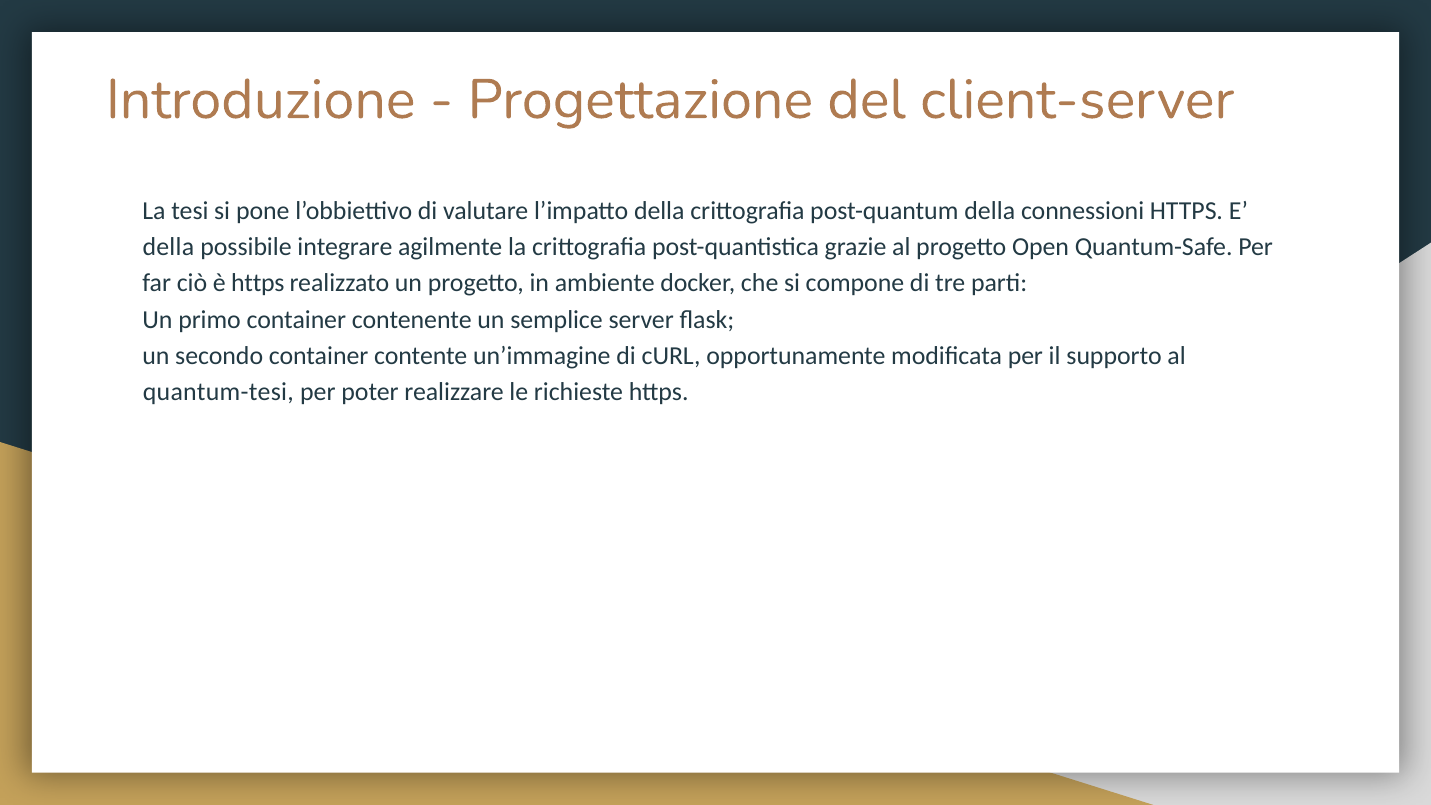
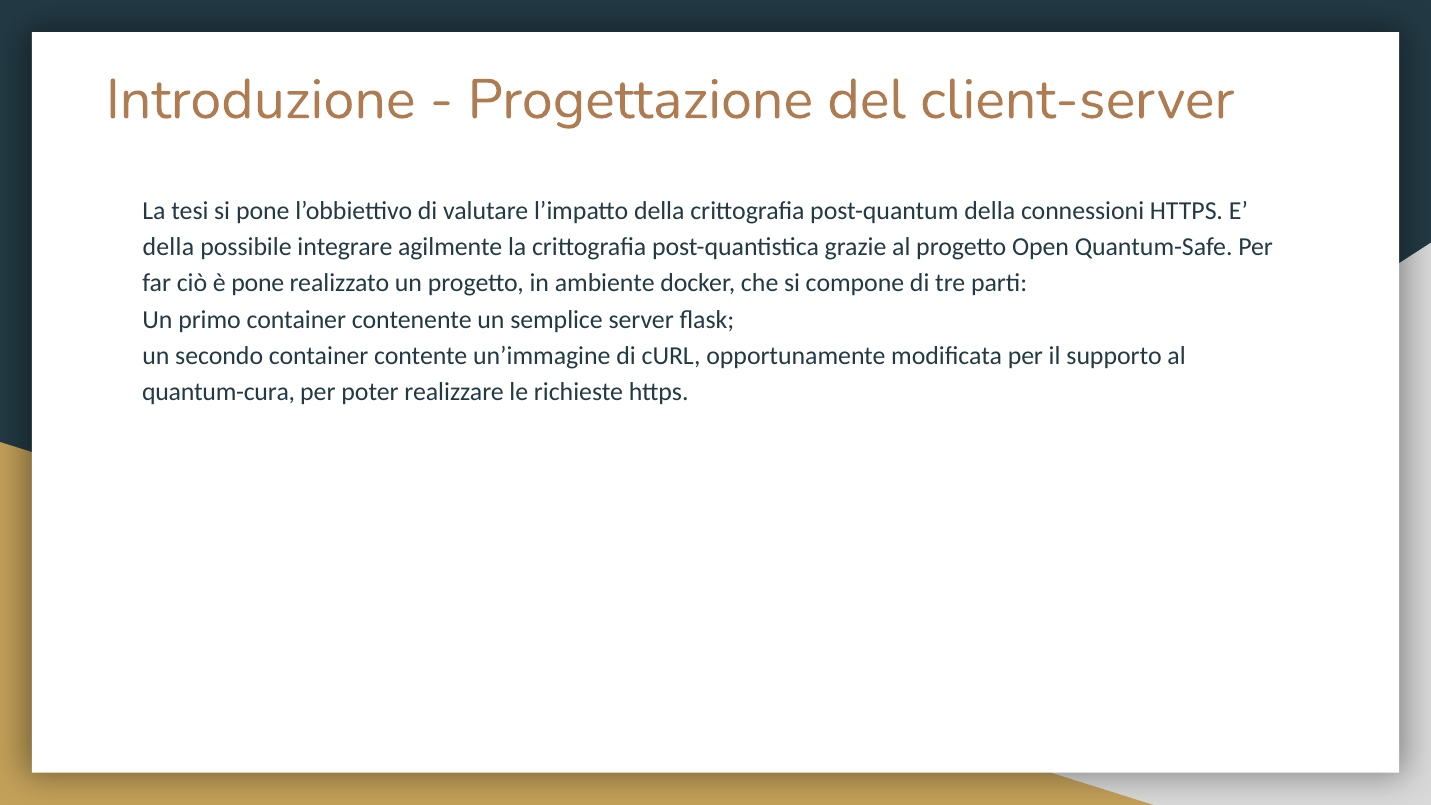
è https: https -> pone
quantum-tesi: quantum-tesi -> quantum-cura
